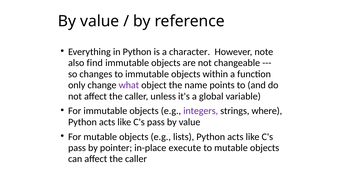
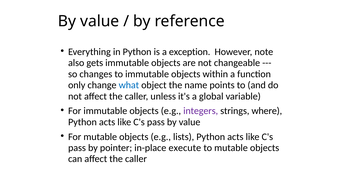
character: character -> exception
find: find -> gets
what colour: purple -> blue
